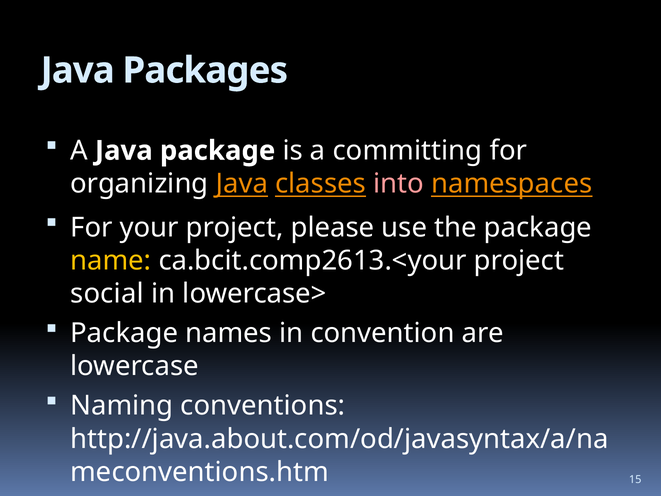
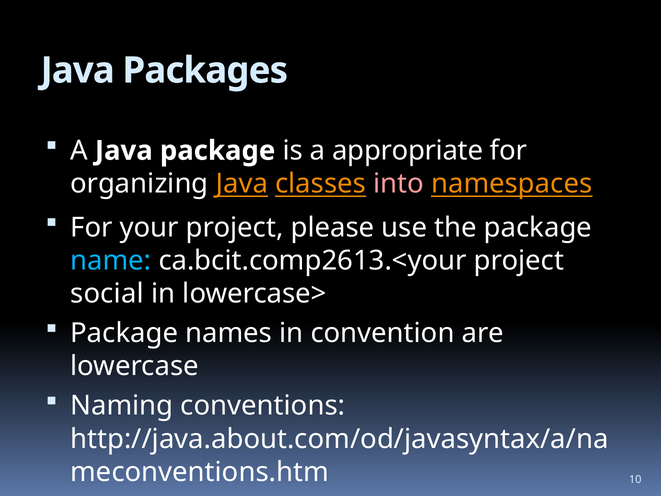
committing: committing -> appropriate
name colour: yellow -> light blue
15: 15 -> 10
